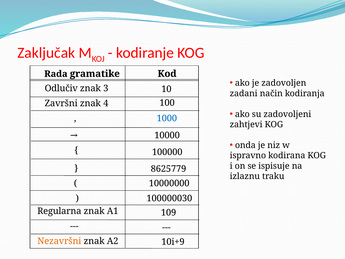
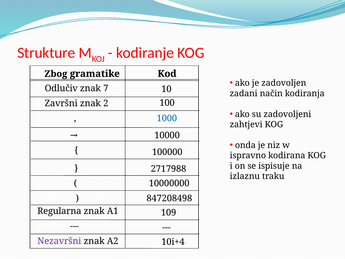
Zaključak: Zaključak -> Strukture
Rada: Rada -> Zbog
3: 3 -> 7
4: 4 -> 2
8625779: 8625779 -> 2717988
100000030: 100000030 -> 847208498
Nezavršni colour: orange -> purple
10i+9: 10i+9 -> 10i+4
